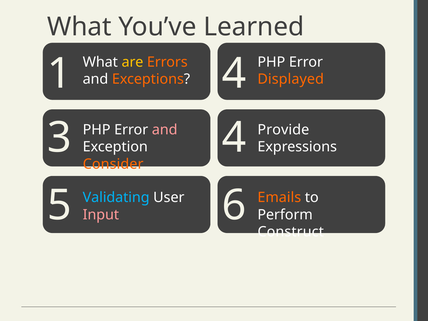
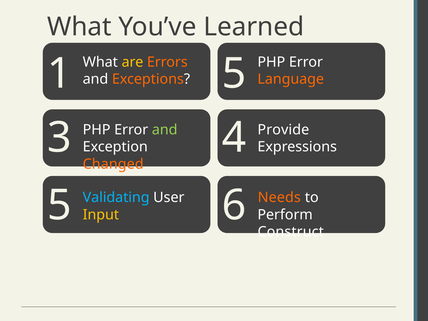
1 4: 4 -> 5
Displayed: Displayed -> Language
and at (165, 130) colour: pink -> light green
Consider: Consider -> Changed
Emails: Emails -> Needs
Input colour: pink -> yellow
